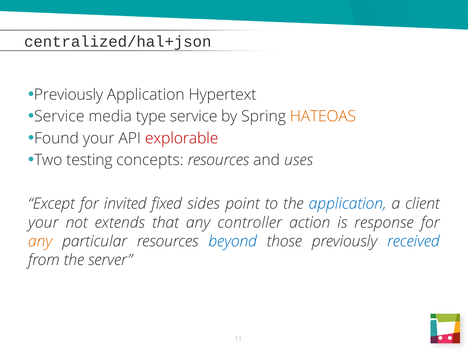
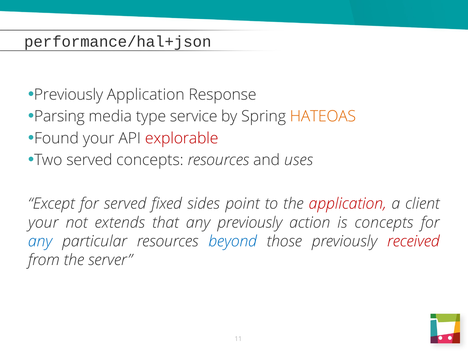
centralized/hal+json: centralized/hal+json -> performance/hal+json
Hypertext: Hypertext -> Response
Service at (59, 116): Service -> Parsing
Two testing: testing -> served
for invited: invited -> served
application at (348, 204) colour: blue -> red
any controller: controller -> previously
is response: response -> concepts
any at (40, 241) colour: orange -> blue
received colour: blue -> red
